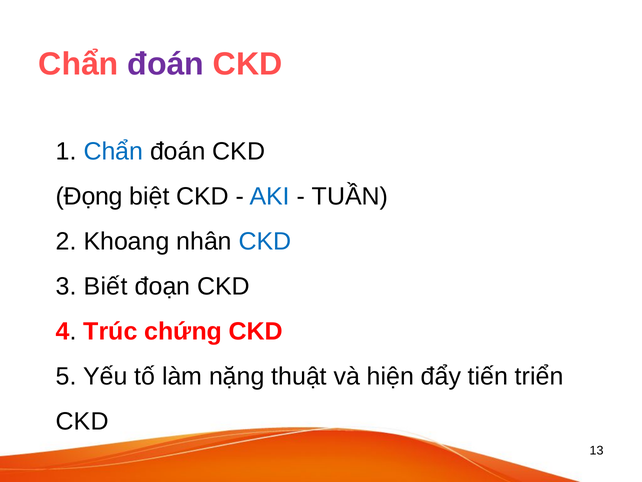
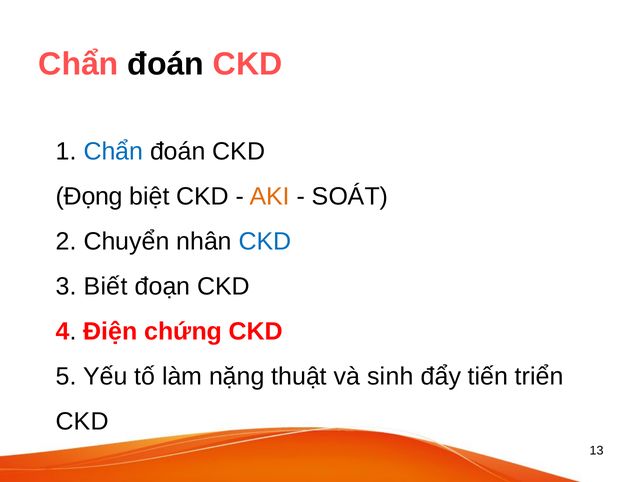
đoán at (166, 64) colour: purple -> black
AKI colour: blue -> orange
TUẦN: TUẦN -> SOÁT
Khoang: Khoang -> Chuyển
Trúc: Trúc -> Điện
hiện: hiện -> sinh
